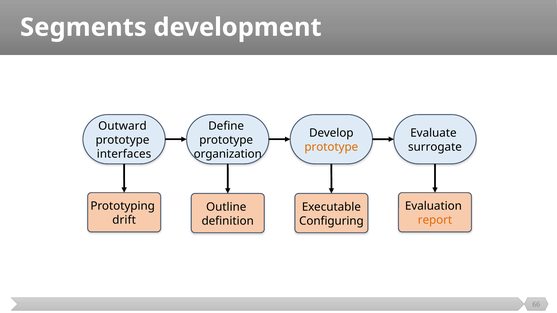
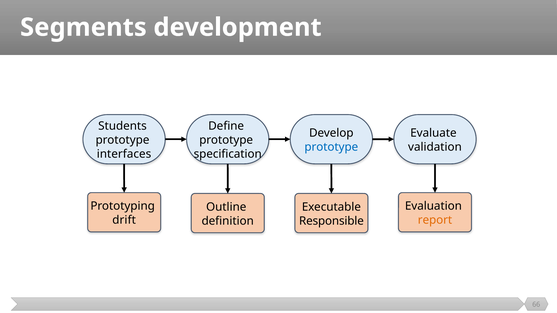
Outward: Outward -> Students
prototype at (331, 147) colour: orange -> blue
surrogate: surrogate -> validation
organization: organization -> specification
Configuring: Configuring -> Responsible
